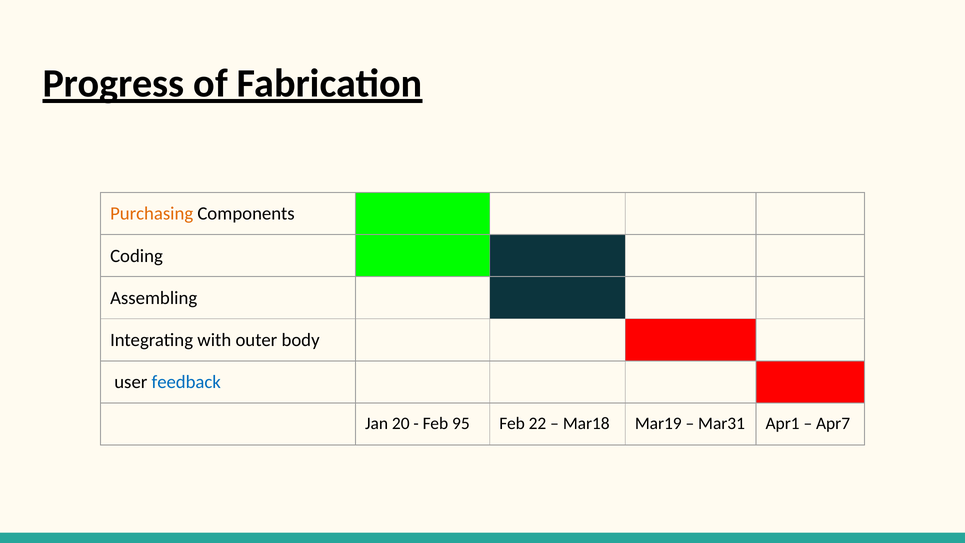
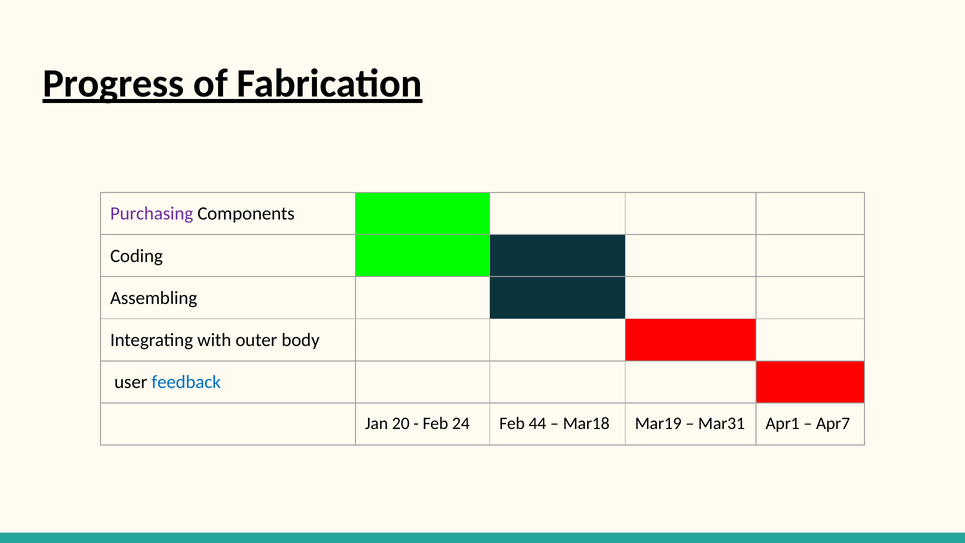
Purchasing colour: orange -> purple
95: 95 -> 24
22: 22 -> 44
